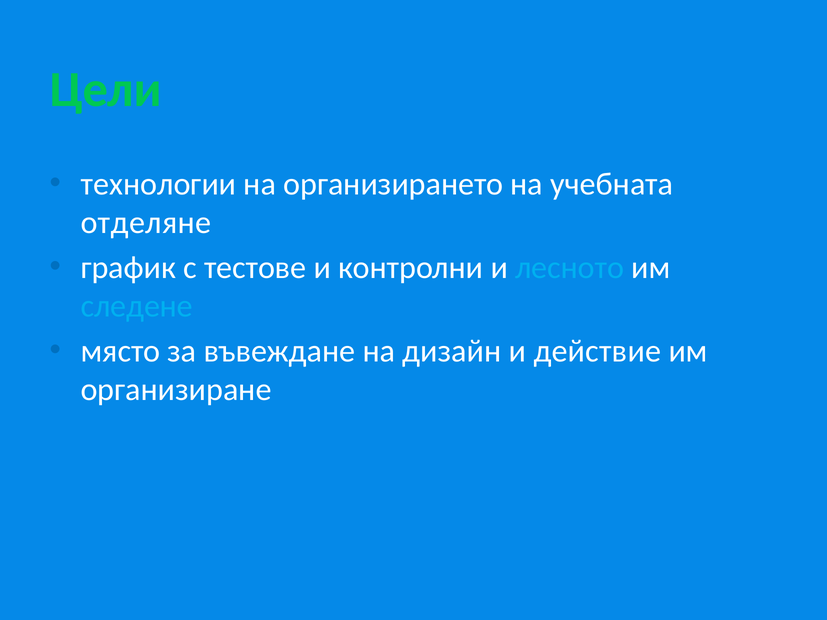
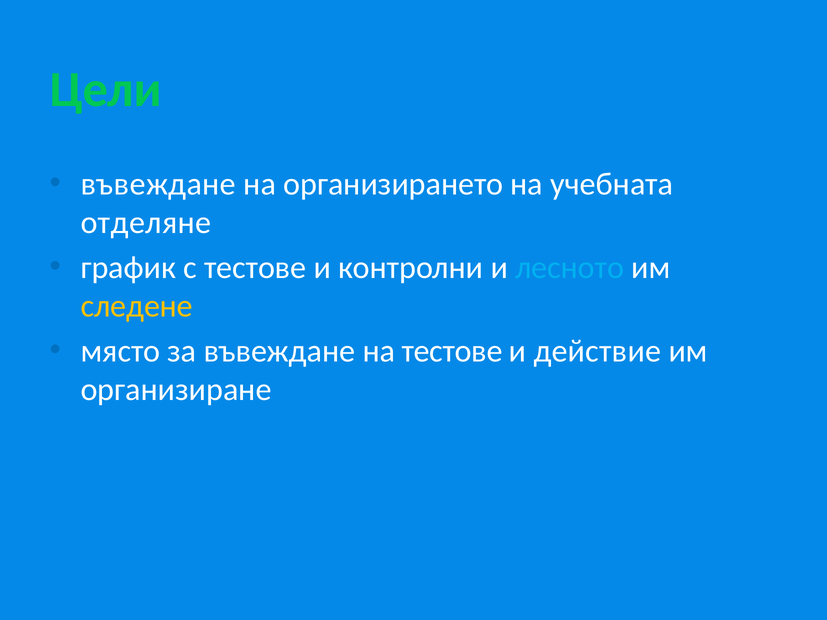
технологии at (158, 184): технологии -> въвеждане
следене colour: light blue -> yellow
на дизайн: дизайн -> тестове
